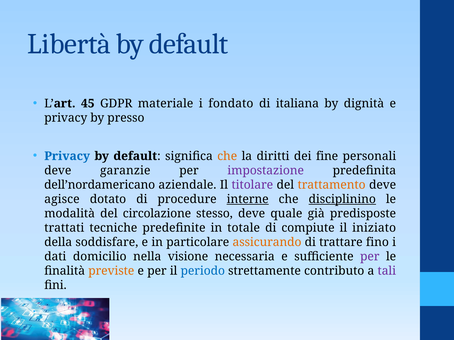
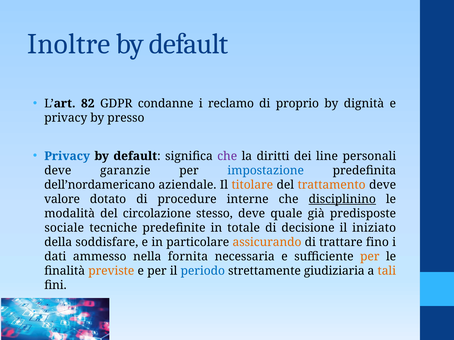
Libertà: Libertà -> Inoltre
45: 45 -> 82
materiale: materiale -> condanne
fondato: fondato -> reclamo
italiana: italiana -> proprio
che at (227, 156) colour: orange -> purple
fine: fine -> line
impostazione colour: purple -> blue
titolare colour: purple -> orange
agisce: agisce -> valore
interne underline: present -> none
trattati: trattati -> sociale
compiute: compiute -> decisione
domicilio: domicilio -> ammesso
visione: visione -> fornita
per at (370, 257) colour: purple -> orange
contributo: contributo -> giudiziaria
tali colour: purple -> orange
